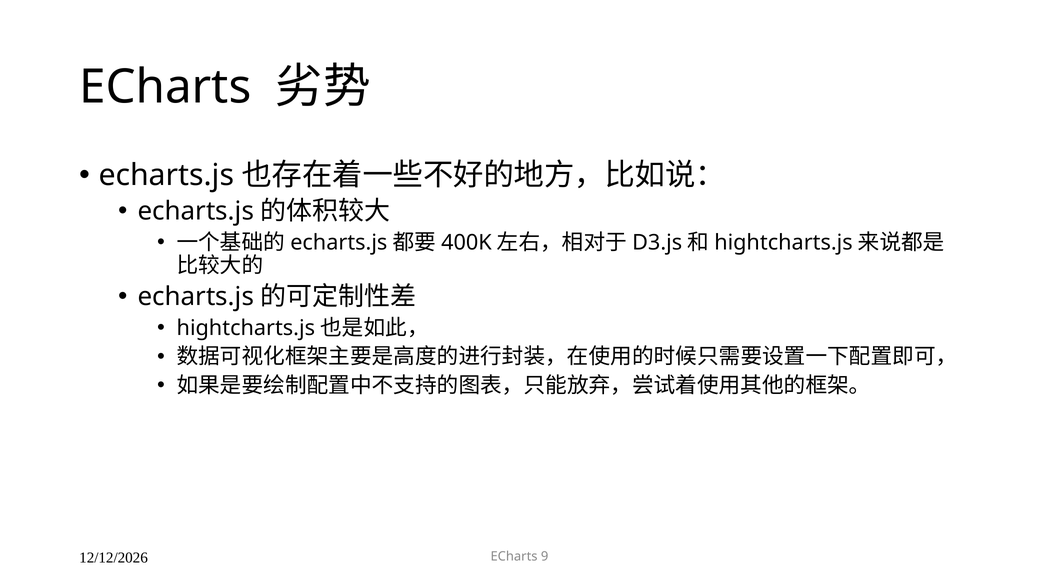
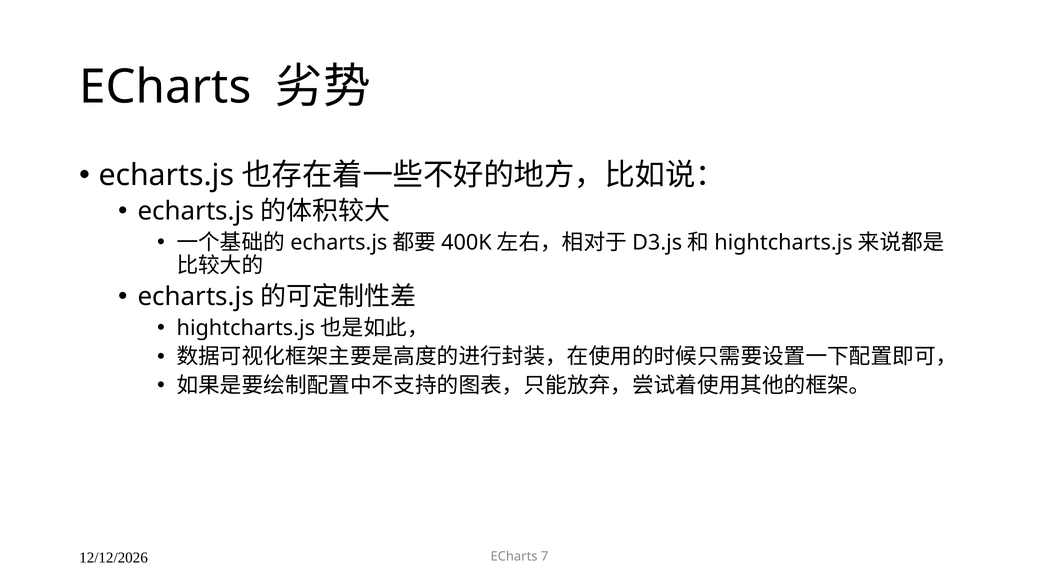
9: 9 -> 7
